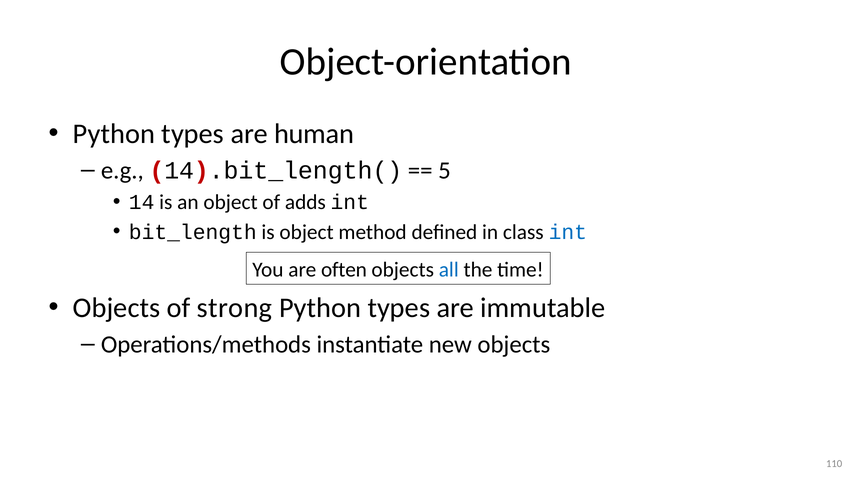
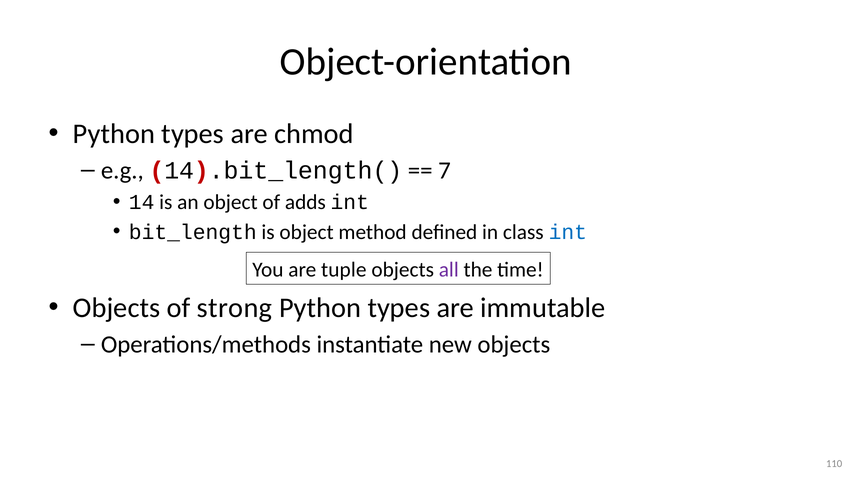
human: human -> chmod
5: 5 -> 7
often: often -> tuple
all colour: blue -> purple
